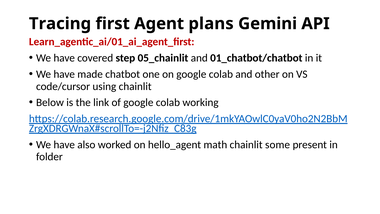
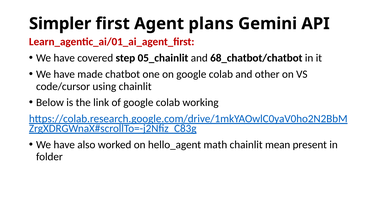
Tracing: Tracing -> Simpler
01_chatbot/chatbot: 01_chatbot/chatbot -> 68_chatbot/chatbot
some: some -> mean
